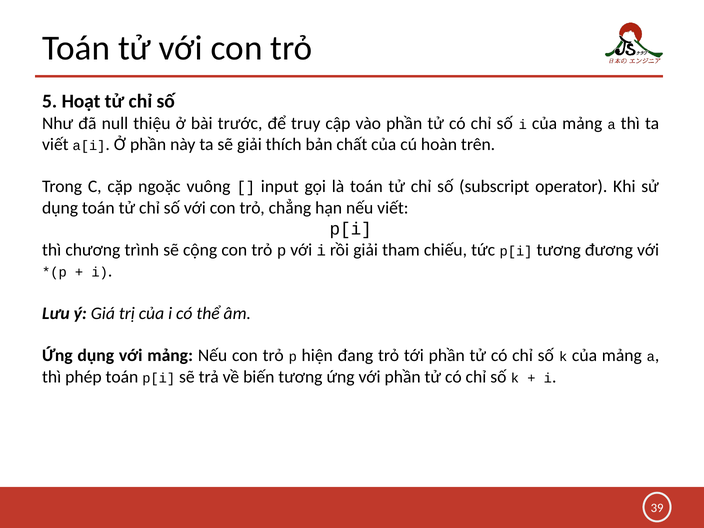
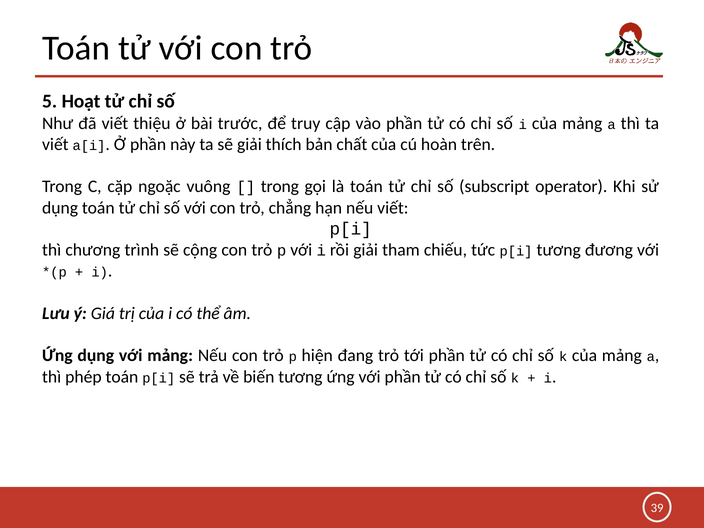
đã null: null -> viết
input at (280, 187): input -> trong
